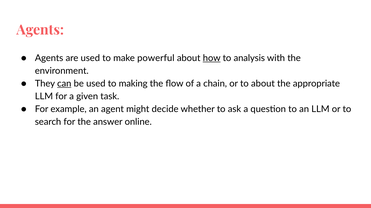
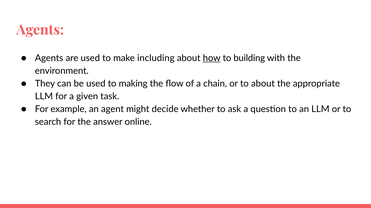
powerful: powerful -> including
analysis: analysis -> building
can underline: present -> none
